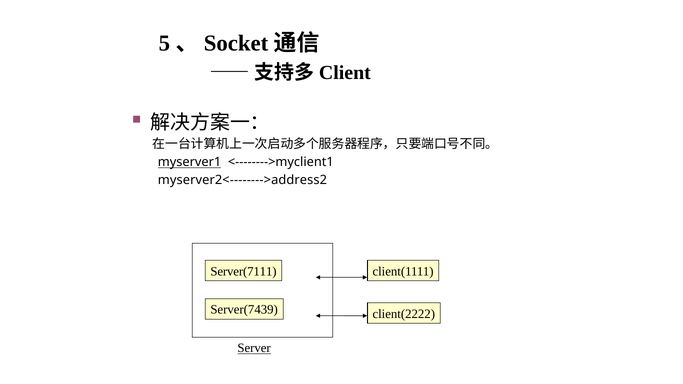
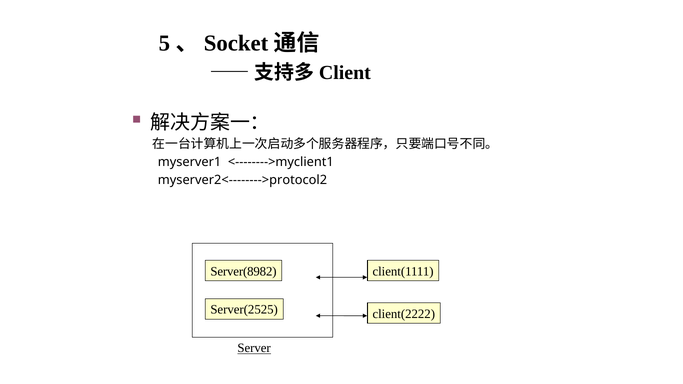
myserver1 underline: present -> none
myserver2<-------->address2: myserver2<-------->address2 -> myserver2<-------->protocol2
Server(7111: Server(7111 -> Server(8982
Server(7439: Server(7439 -> Server(2525
